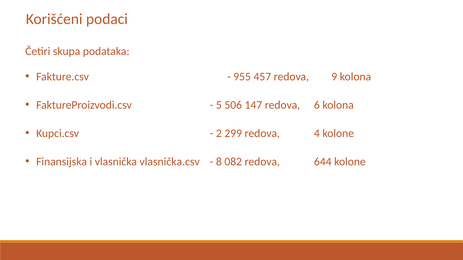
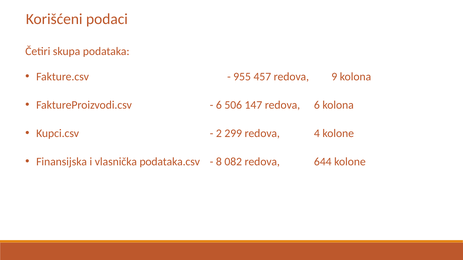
5 at (219, 105): 5 -> 6
vlasnička.csv: vlasnička.csv -> podataka.csv
